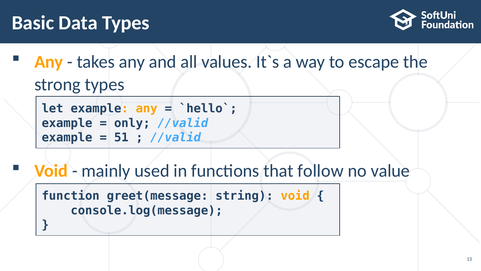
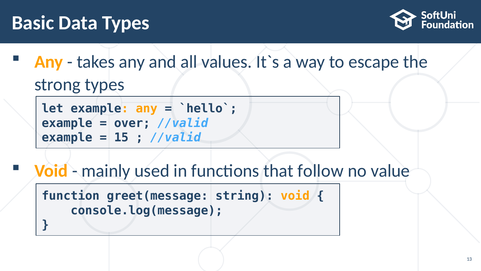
only: only -> over
51: 51 -> 15
